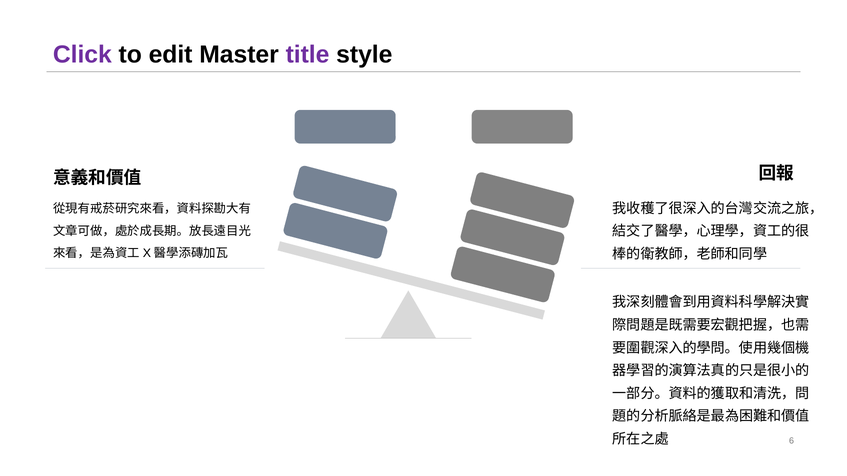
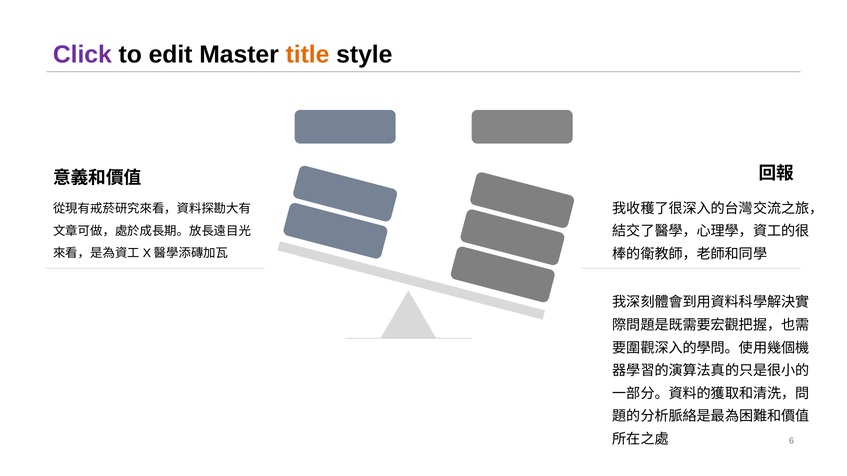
title colour: purple -> orange
